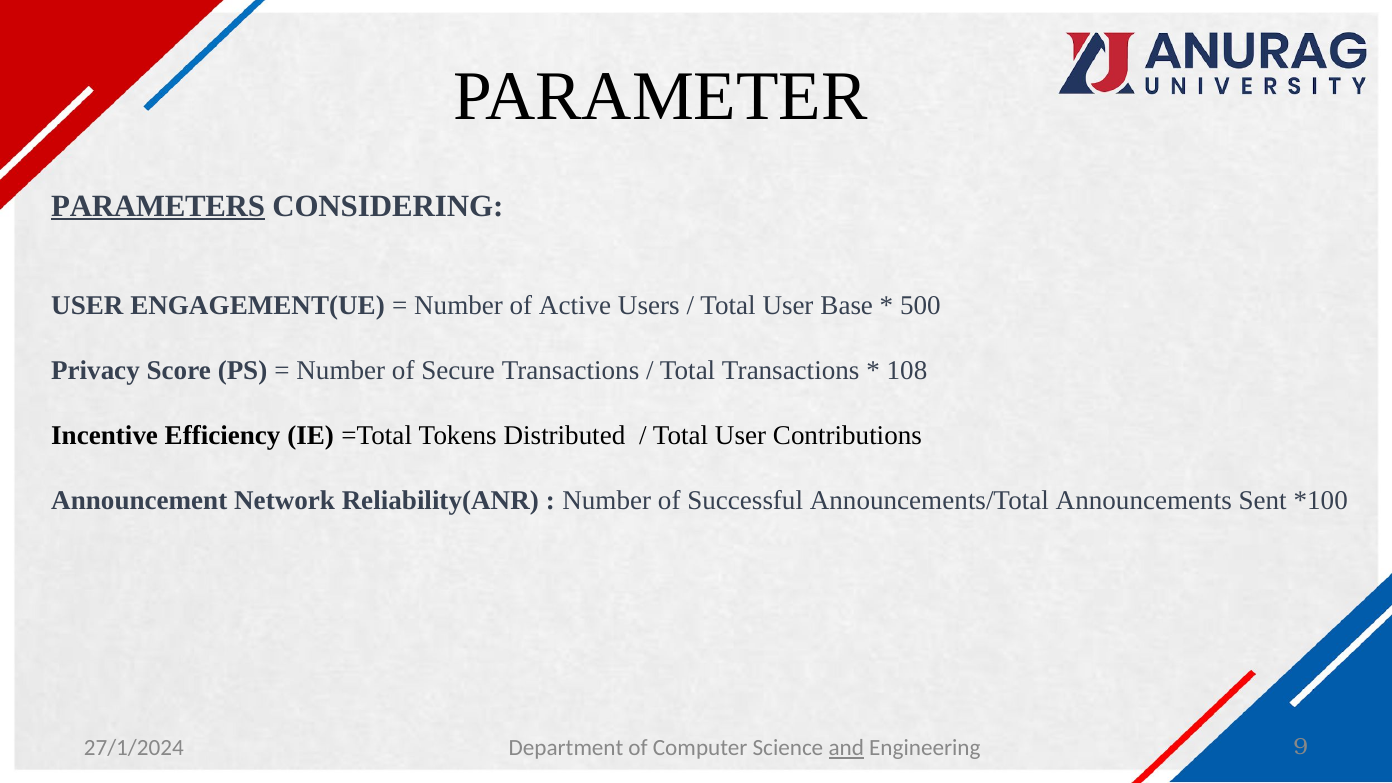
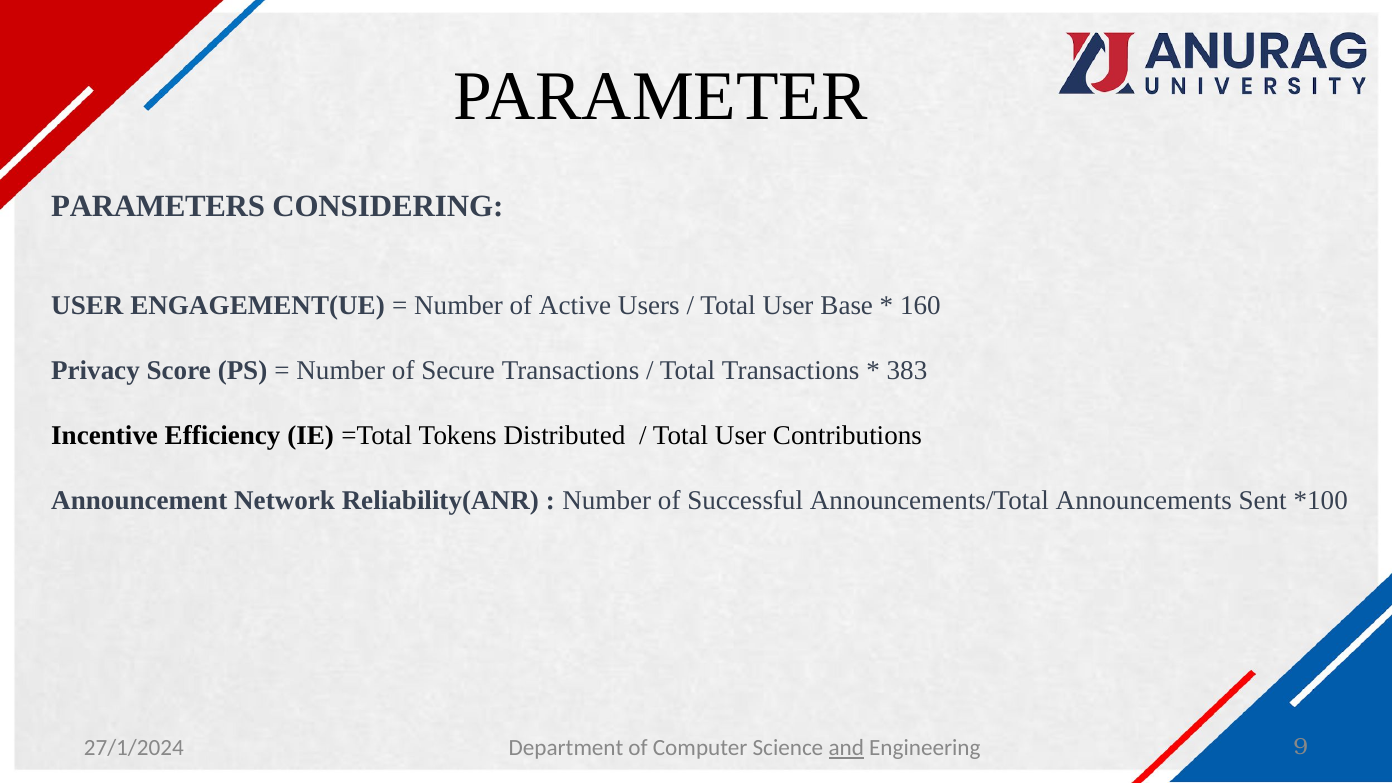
PARAMETERS underline: present -> none
500: 500 -> 160
108: 108 -> 383
